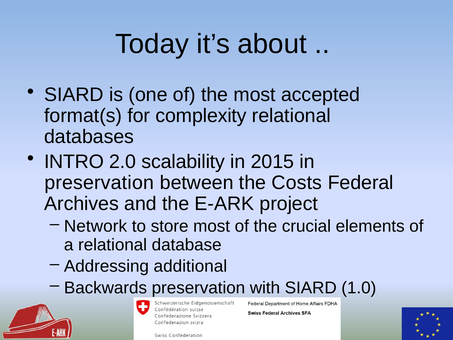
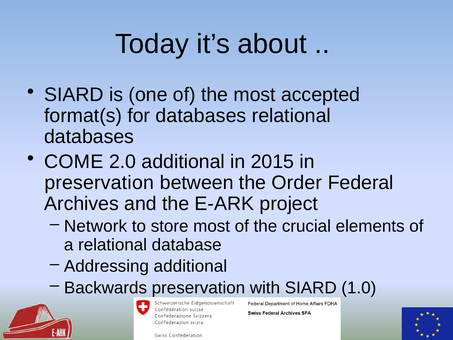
for complexity: complexity -> databases
INTRO: INTRO -> COME
2.0 scalability: scalability -> additional
Costs: Costs -> Order
